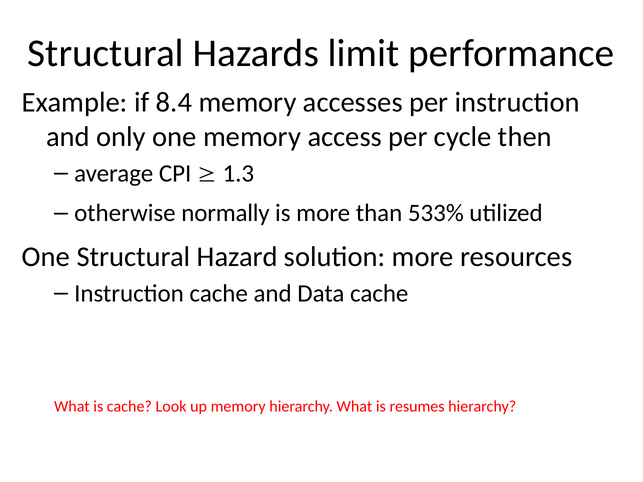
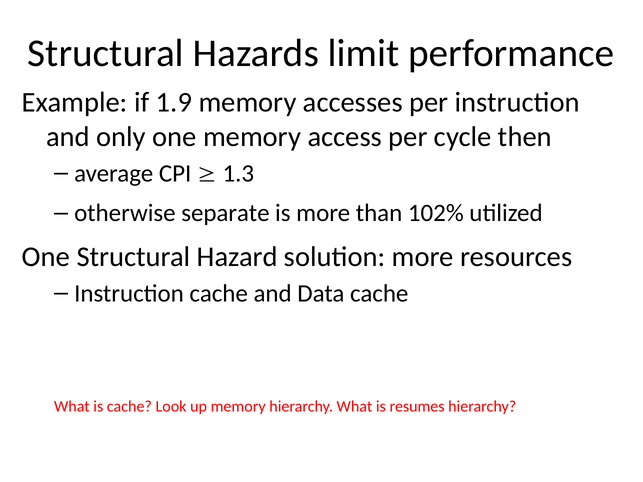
8.4: 8.4 -> 1.9
normally: normally -> separate
533%: 533% -> 102%
